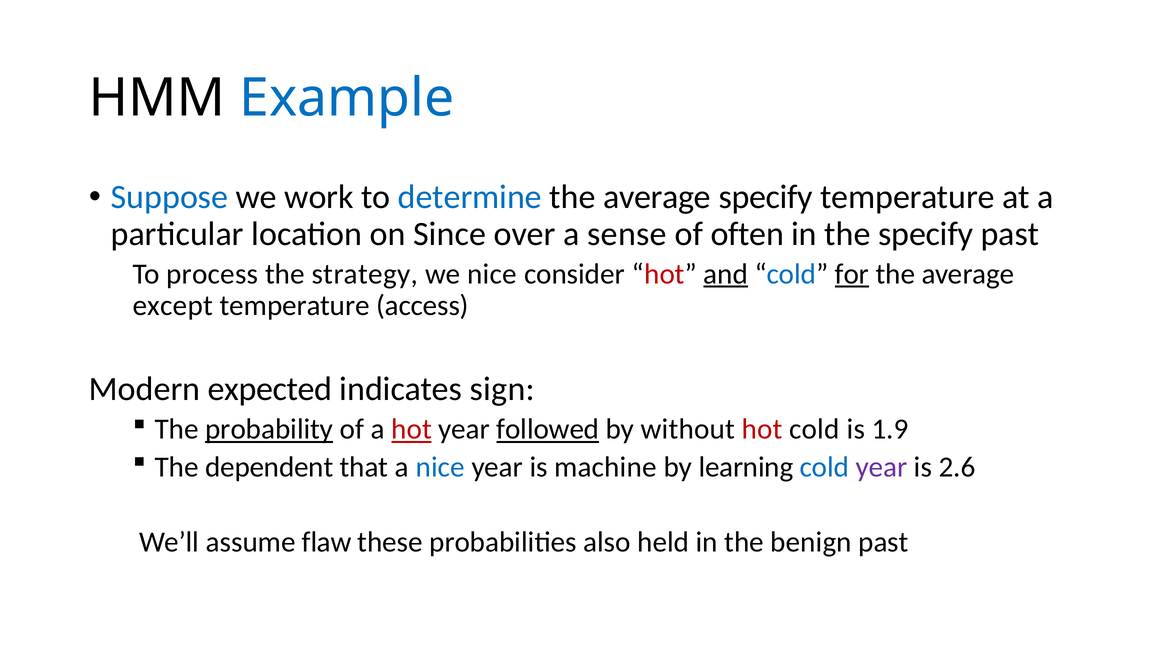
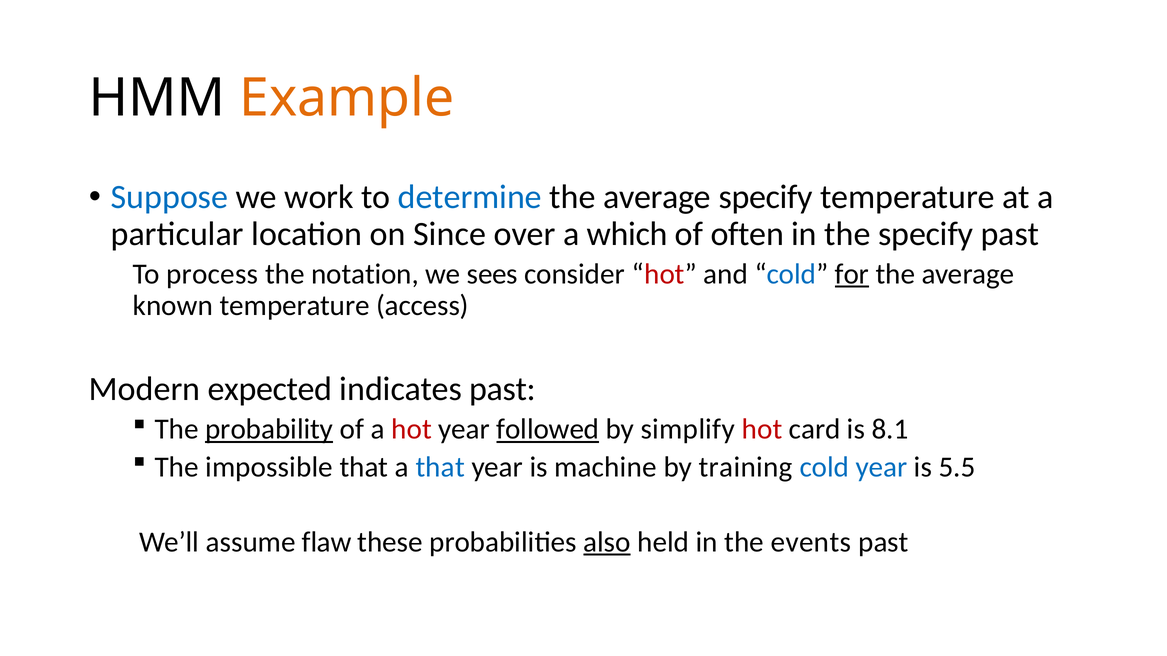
Example colour: blue -> orange
sense: sense -> which
strategy: strategy -> notation
we nice: nice -> sees
and underline: present -> none
except: except -> known
indicates sign: sign -> past
hot at (412, 430) underline: present -> none
without: without -> simplify
hot cold: cold -> card
1.9: 1.9 -> 8.1
dependent: dependent -> impossible
a nice: nice -> that
learning: learning -> training
year at (882, 467) colour: purple -> blue
2.6: 2.6 -> 5.5
also underline: none -> present
benign: benign -> events
